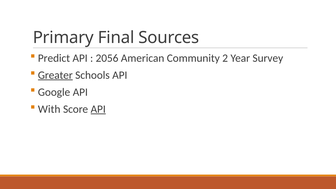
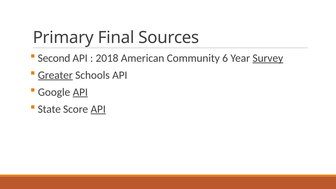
Predict: Predict -> Second
2056: 2056 -> 2018
2: 2 -> 6
Survey underline: none -> present
API at (80, 92) underline: none -> present
With: With -> State
